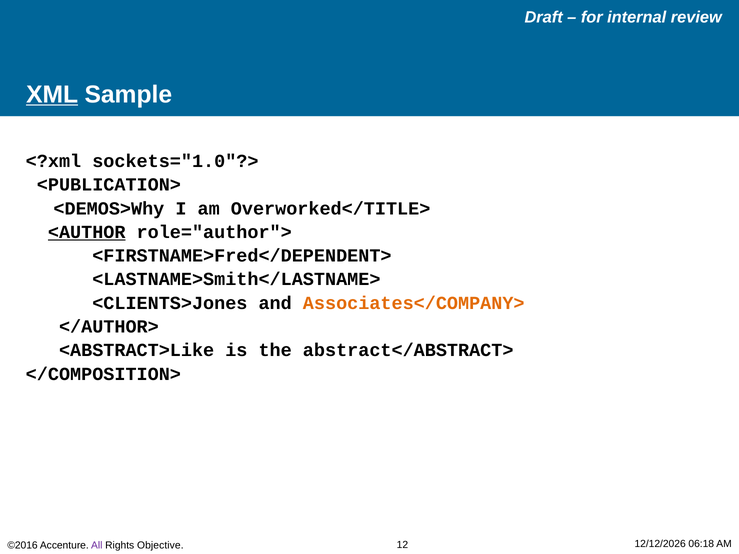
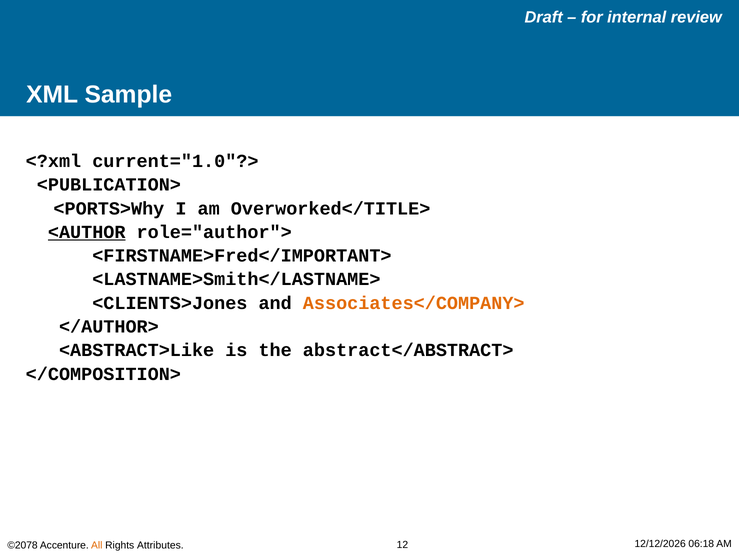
XML underline: present -> none
sockets="1.0"?>: sockets="1.0"?> -> current="1.0"?>
<DEMOS>Why: <DEMOS>Why -> <PORTS>Why
<FIRSTNAME>Fred</DEPENDENT>: <FIRSTNAME>Fred</DEPENDENT> -> <FIRSTNAME>Fred</IMPORTANT>
©2016: ©2016 -> ©2078
All colour: purple -> orange
Objective: Objective -> Attributes
